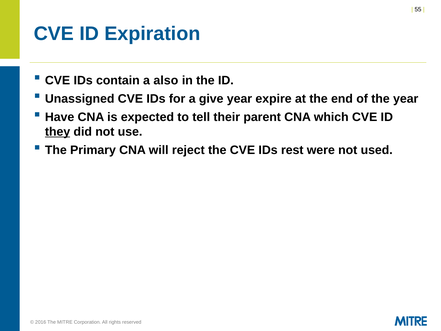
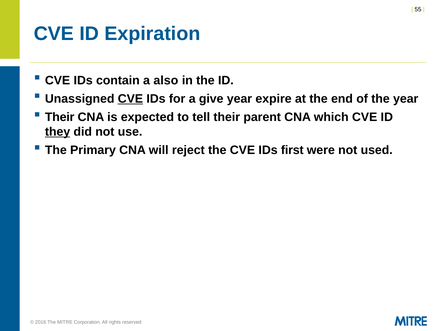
CVE at (130, 99) underline: none -> present
Have at (60, 117): Have -> Their
rest: rest -> first
